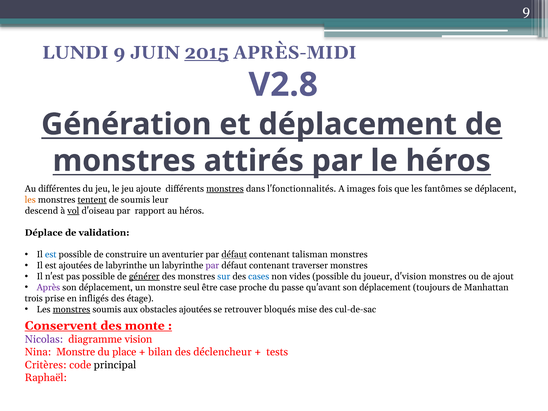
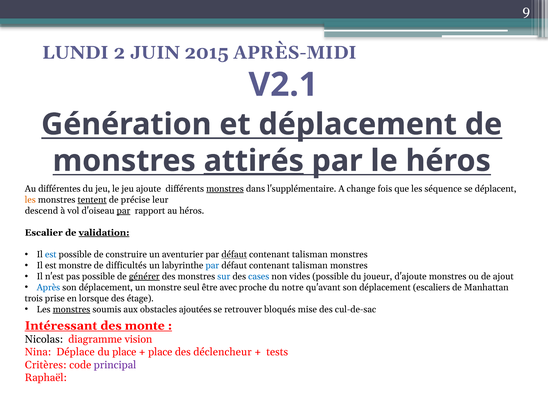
LUNDI 9: 9 -> 2
2015 underline: present -> none
V2.8: V2.8 -> V2.1
attirés underline: none -> present
l'fonctionnalités: l'fonctionnalités -> l'supplémentaire
images: images -> change
fantômes: fantômes -> séquence
de soumis: soumis -> précise
vol underline: present -> none
par at (123, 211) underline: none -> present
Déplace: Déplace -> Escalier
validation underline: none -> present
est ajoutées: ajoutées -> monstre
de labyrinthe: labyrinthe -> difficultés
par at (212, 266) colour: purple -> blue
traverser at (310, 266): traverser -> talisman
d'vision: d'vision -> d'ajoute
Après colour: purple -> blue
case: case -> avec
passe: passe -> notre
toujours: toujours -> escaliers
infligés: infligés -> lorsque
Conservent: Conservent -> Intéressant
Nicolas colour: purple -> black
Nina Monstre: Monstre -> Déplace
bilan at (160, 352): bilan -> place
principal colour: black -> purple
